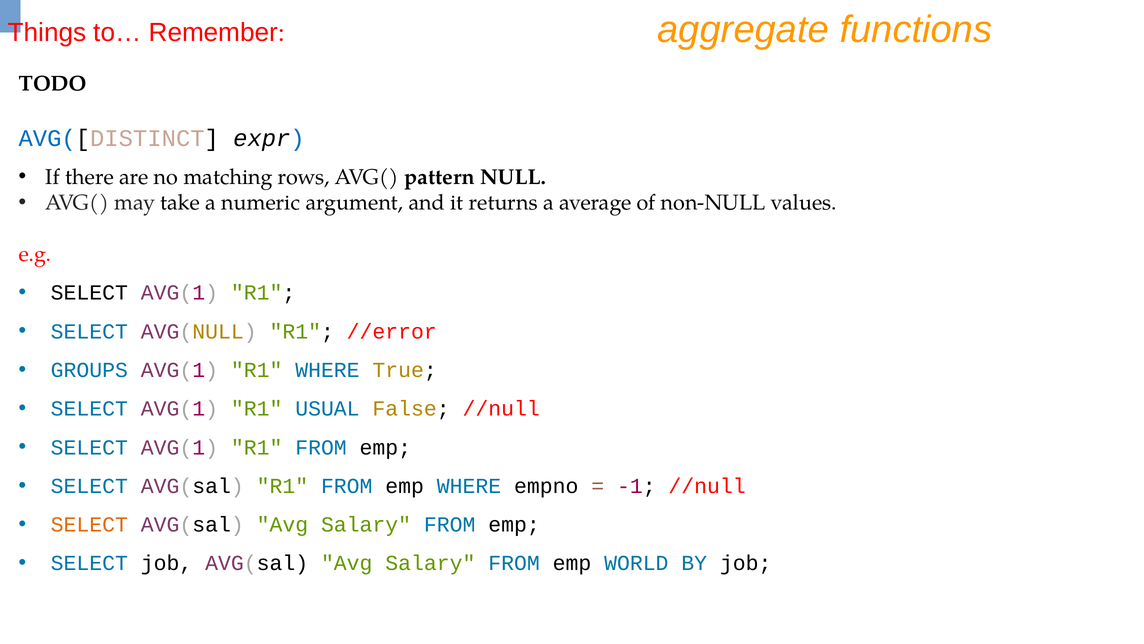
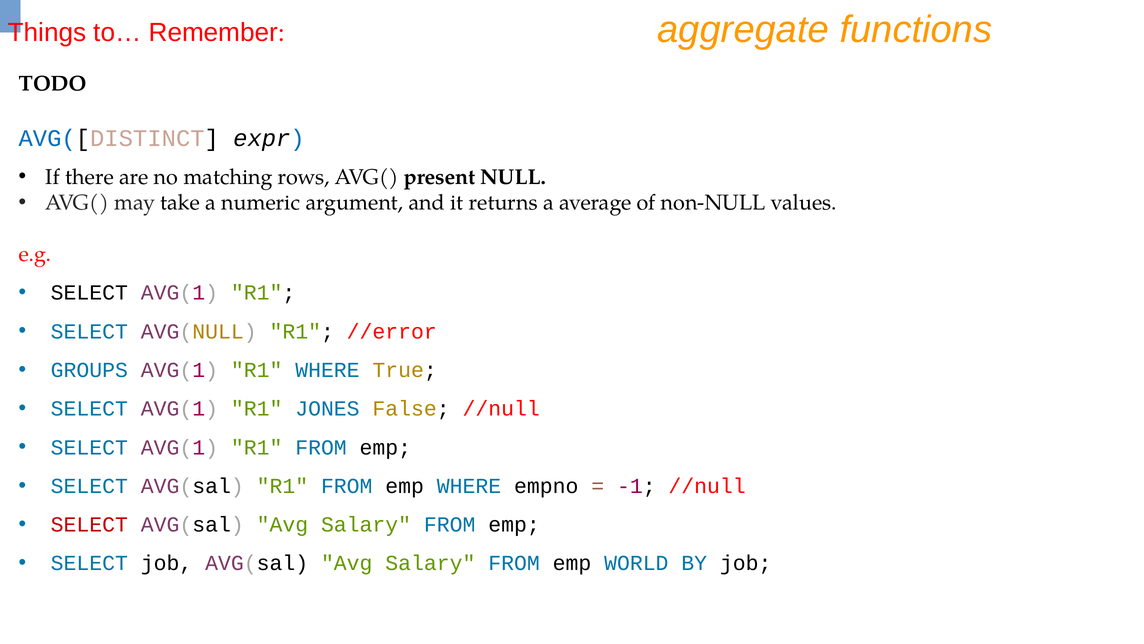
pattern: pattern -> present
USUAL: USUAL -> JONES
SELECT at (89, 524) colour: orange -> red
